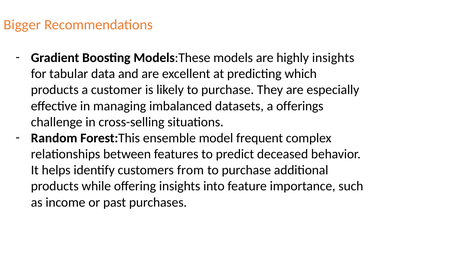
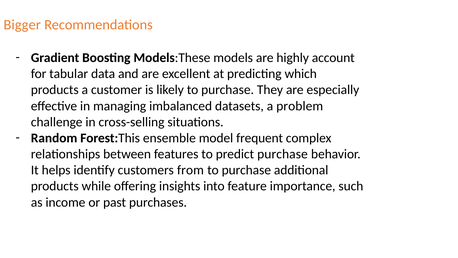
highly insights: insights -> account
offerings: offerings -> problem
predict deceased: deceased -> purchase
